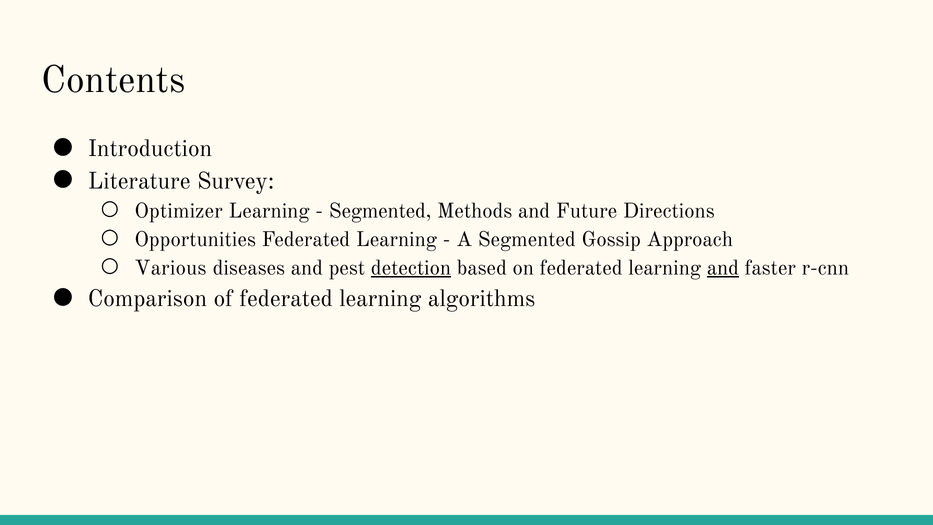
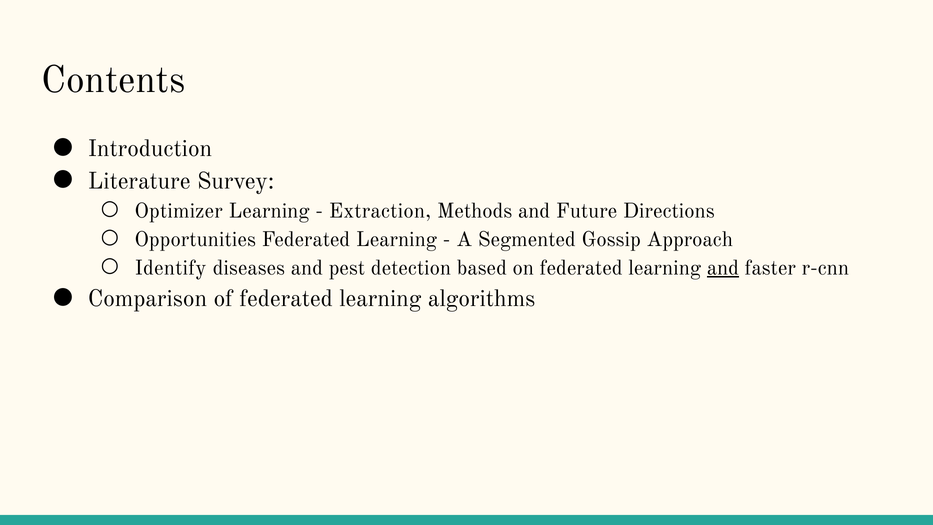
Segmented at (380, 211): Segmented -> Extraction
Various: Various -> Identify
detection underline: present -> none
